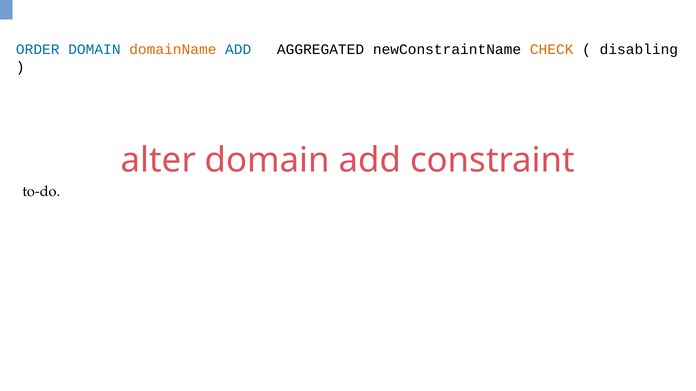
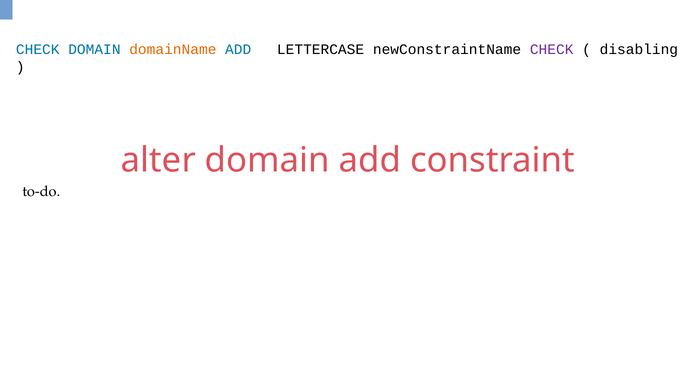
ORDER at (38, 50): ORDER -> CHECK
AGGREGATED: AGGREGATED -> LETTERCASE
CHECK at (552, 50) colour: orange -> purple
